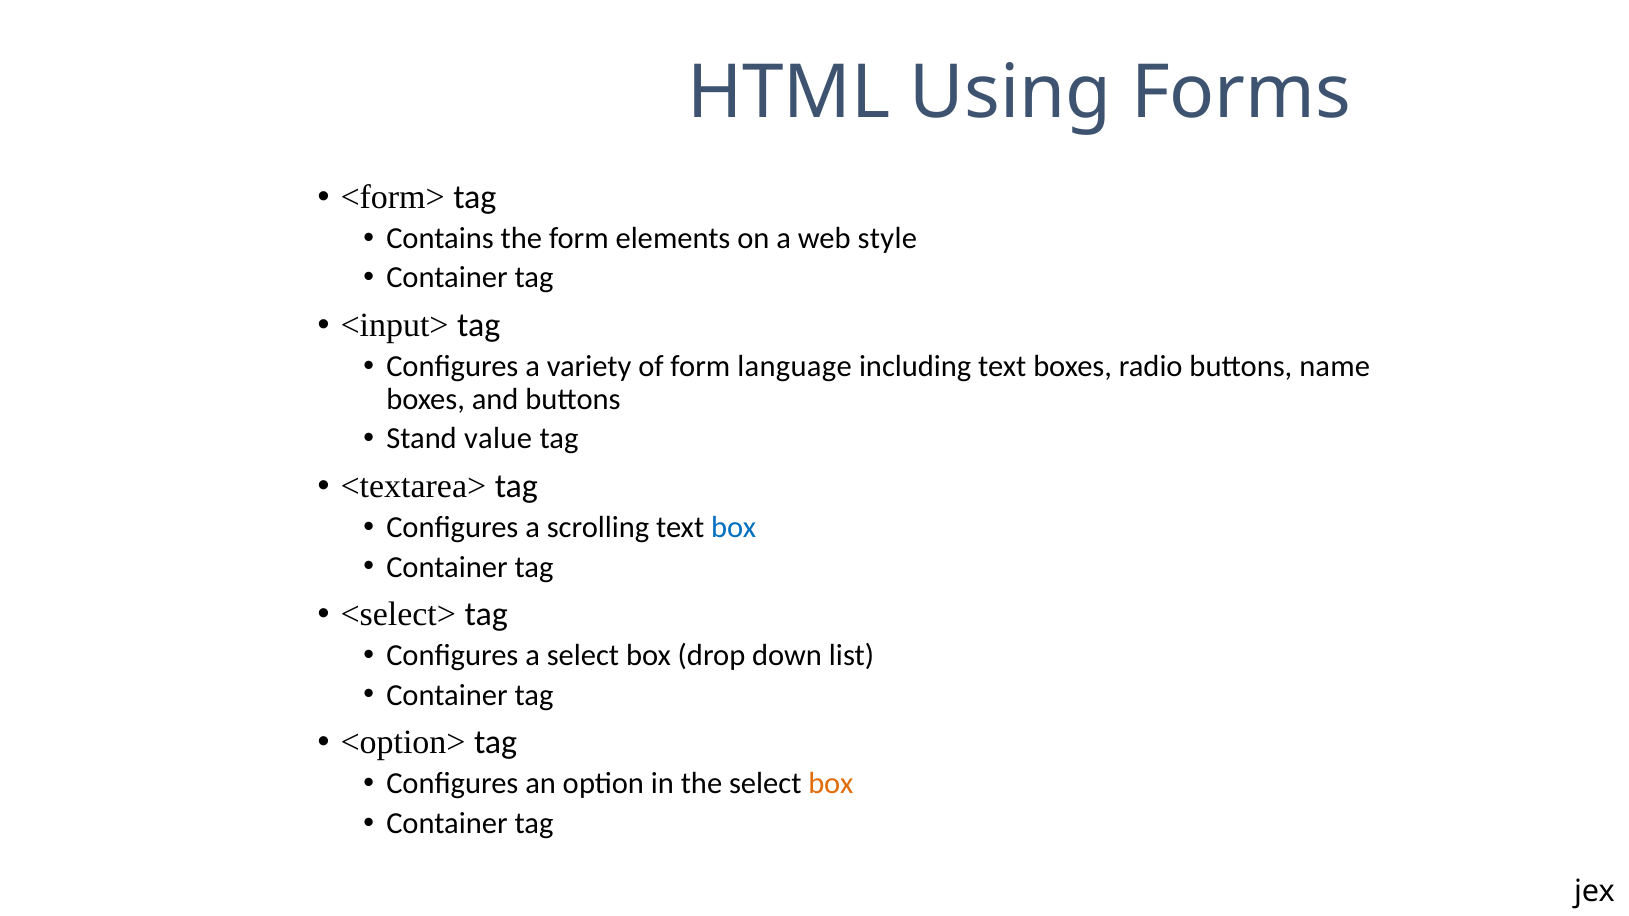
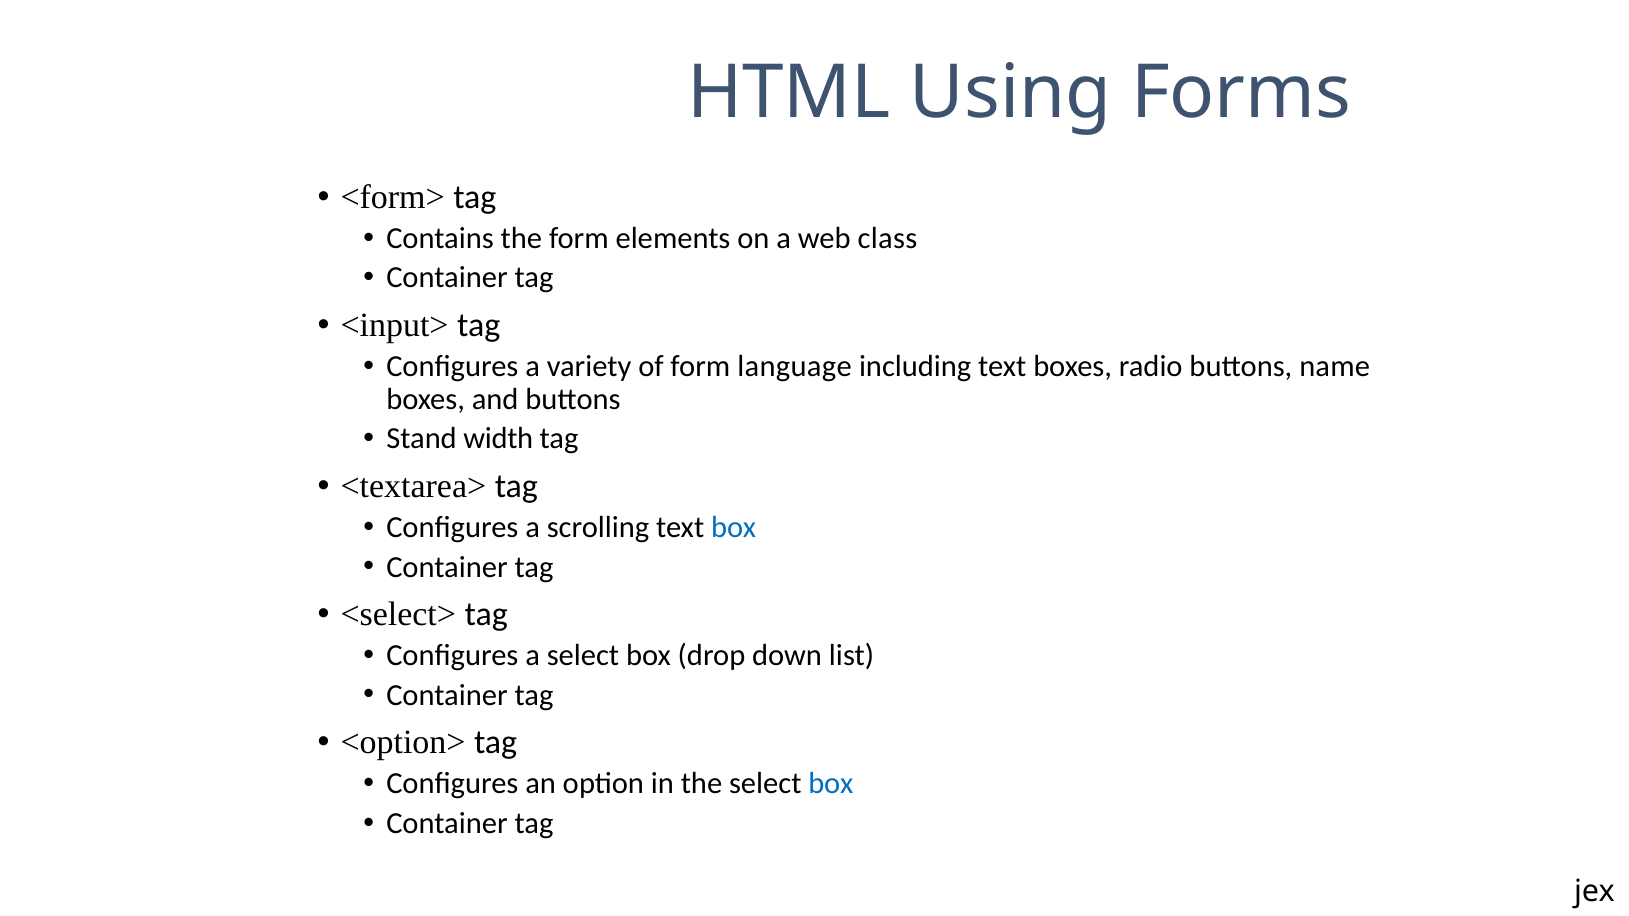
style: style -> class
value: value -> width
box at (831, 784) colour: orange -> blue
